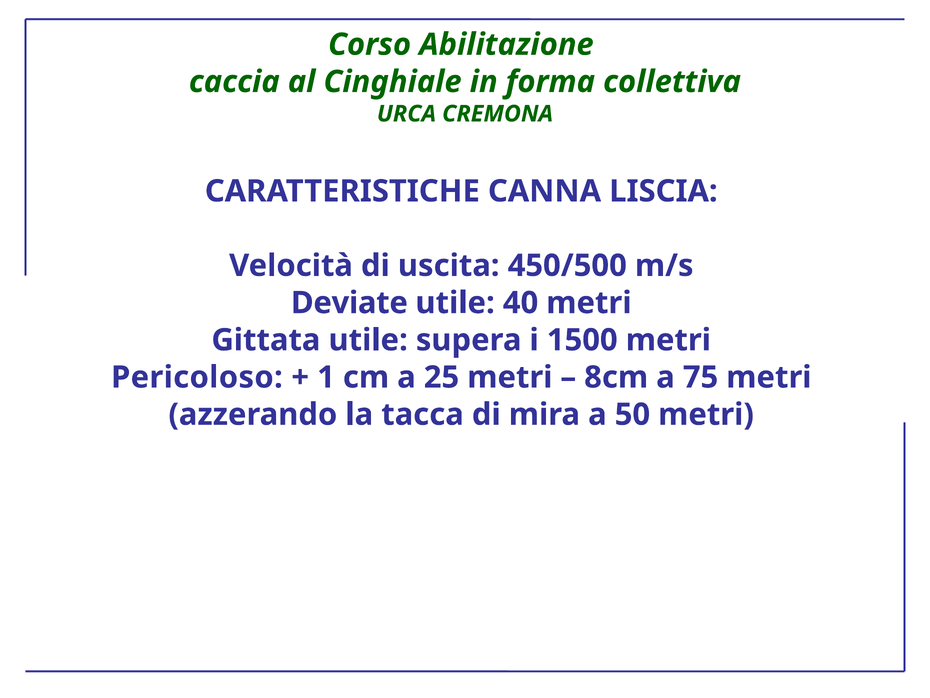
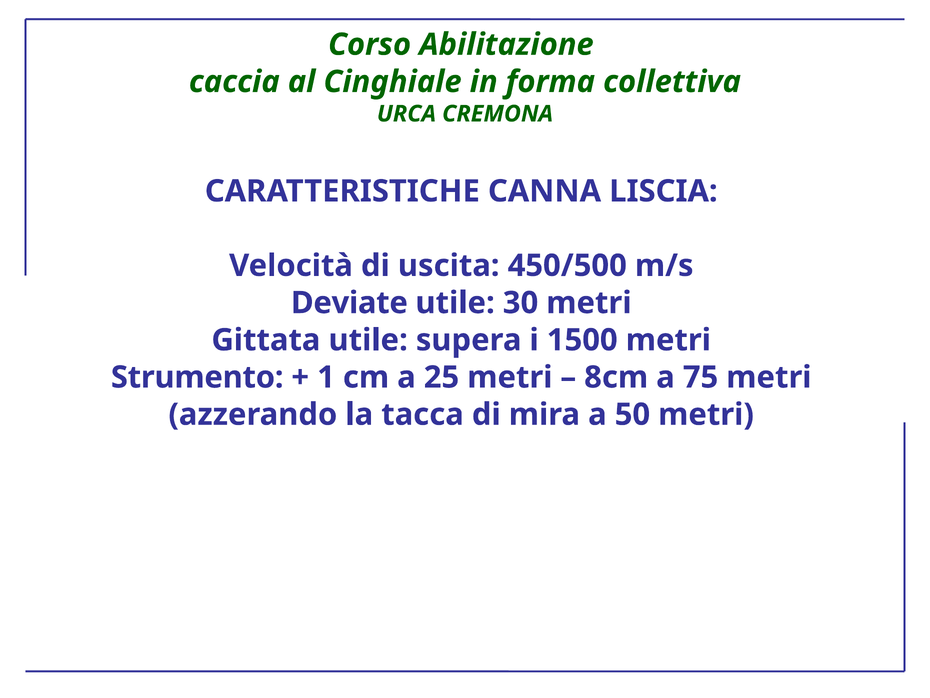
40: 40 -> 30
Pericoloso: Pericoloso -> Strumento
